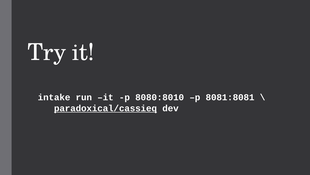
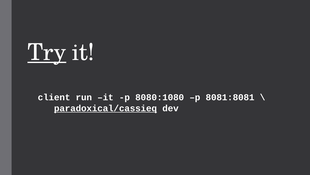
Try underline: none -> present
intake: intake -> client
8080:8010: 8080:8010 -> 8080:1080
